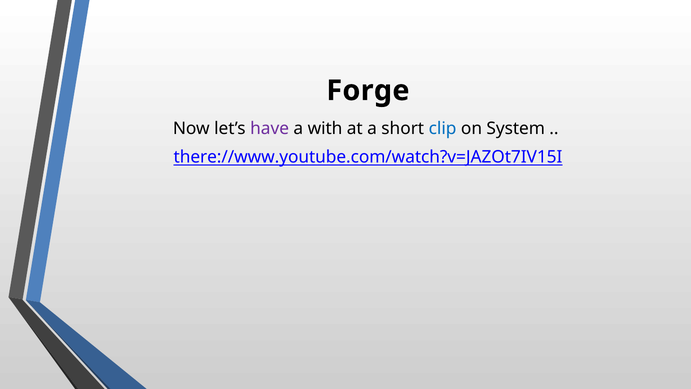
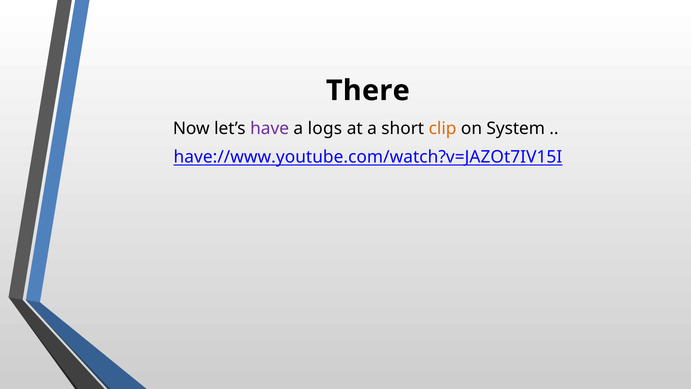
Forge: Forge -> There
with: with -> logs
clip colour: blue -> orange
there://www.youtube.com/watch?v=JAZOt7IV15I: there://www.youtube.com/watch?v=JAZOt7IV15I -> have://www.youtube.com/watch?v=JAZOt7IV15I
